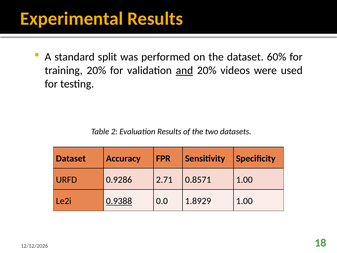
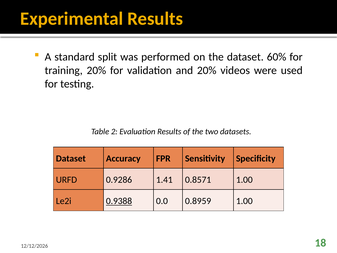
and underline: present -> none
2.71: 2.71 -> 1.41
1.8929: 1.8929 -> 0.8959
